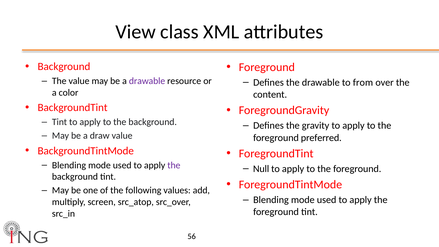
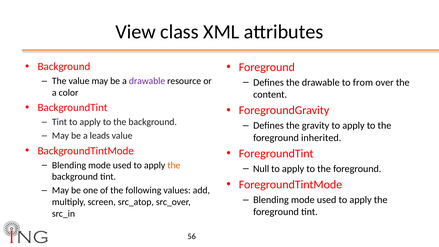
draw: draw -> leads
preferred: preferred -> inherited
the at (174, 165) colour: purple -> orange
